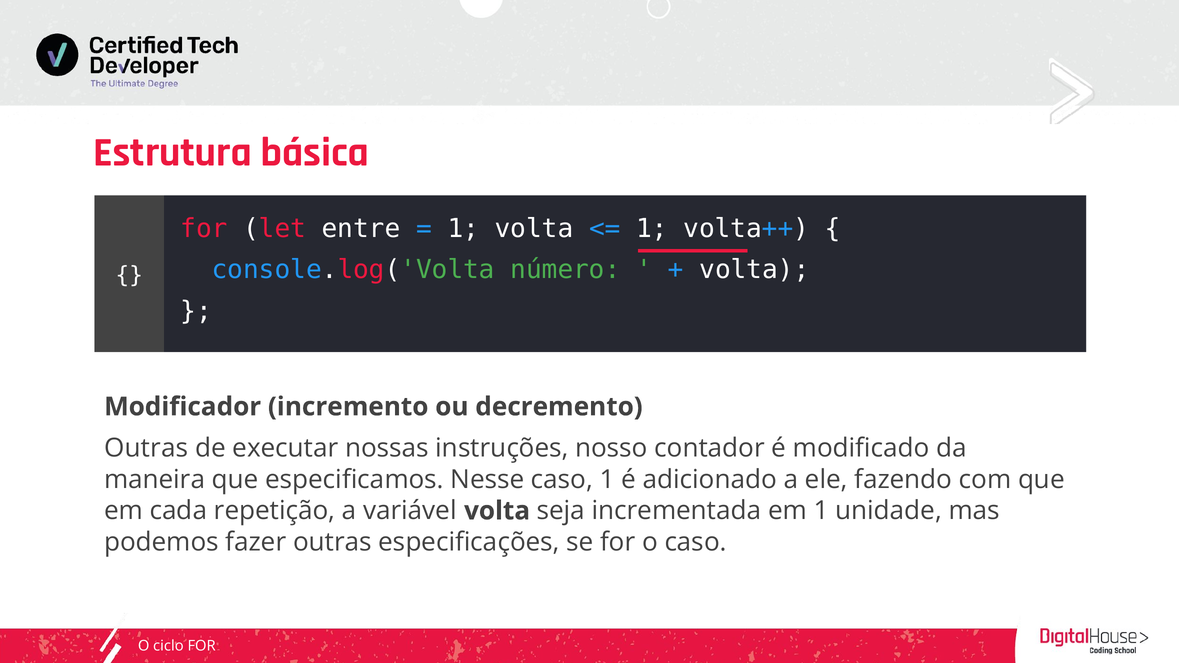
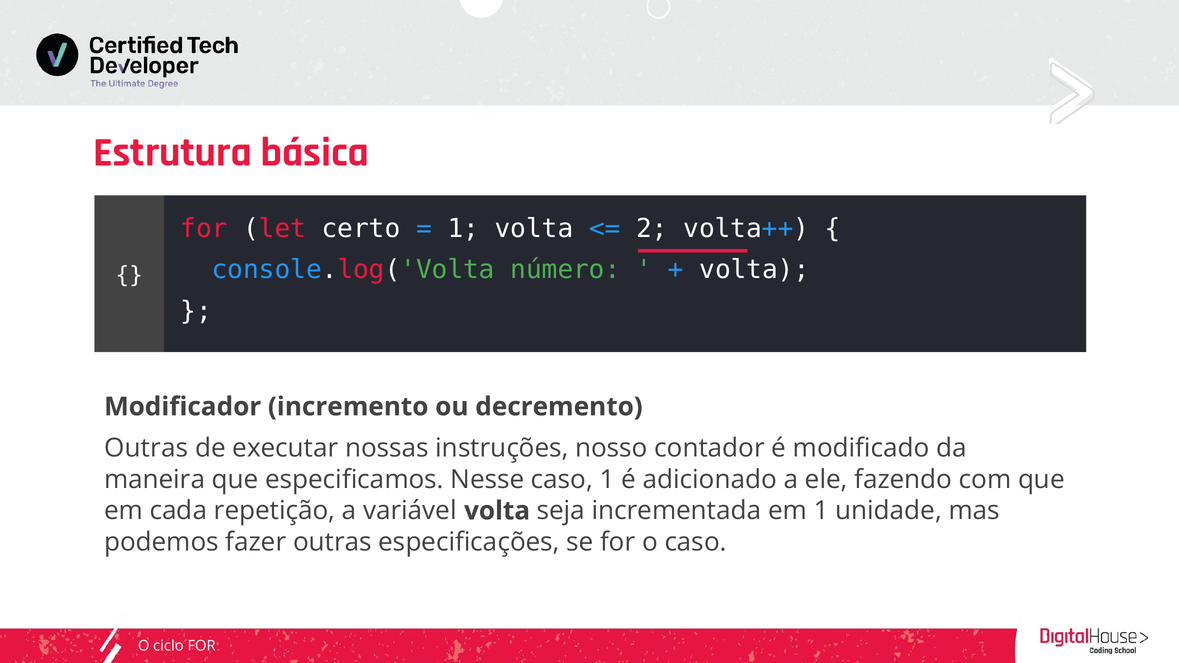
entre: entre -> certo
1 at (652, 229): 1 -> 2
